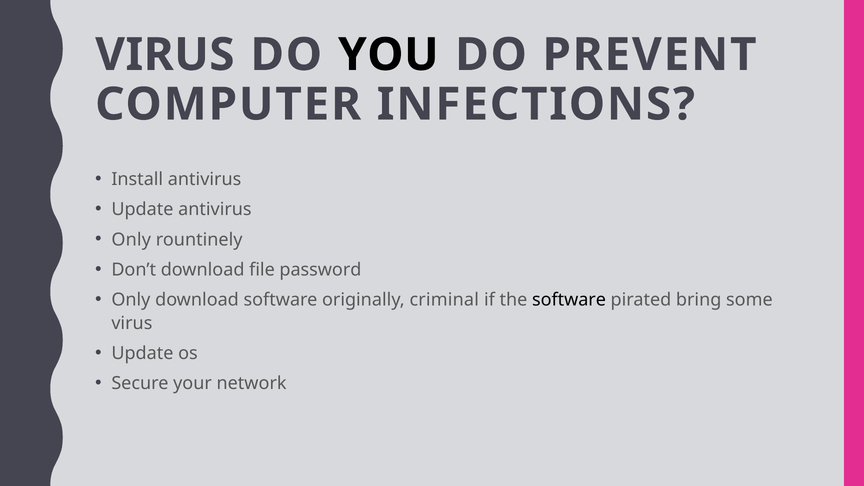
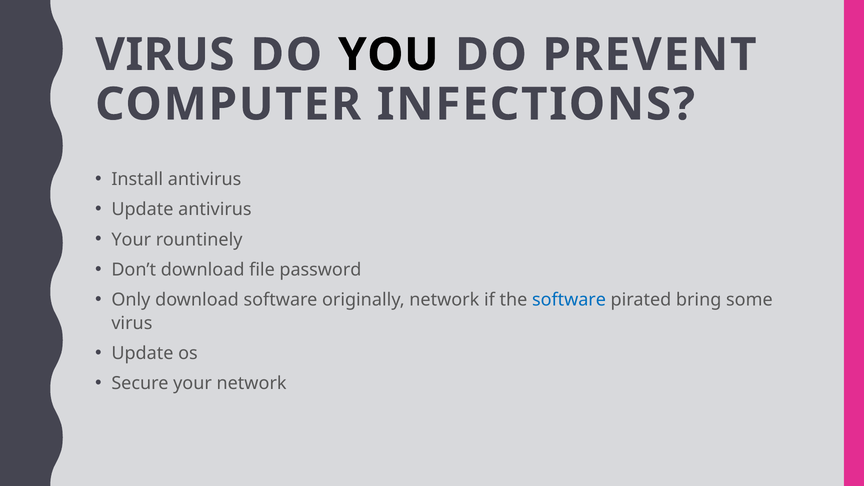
Only at (131, 240): Only -> Your
originally criminal: criminal -> network
software at (569, 300) colour: black -> blue
